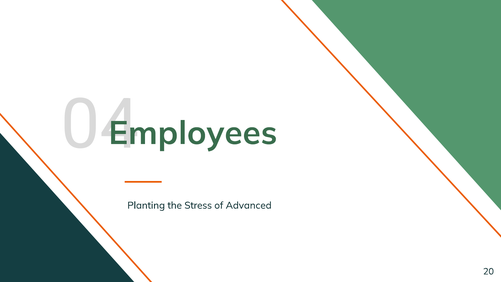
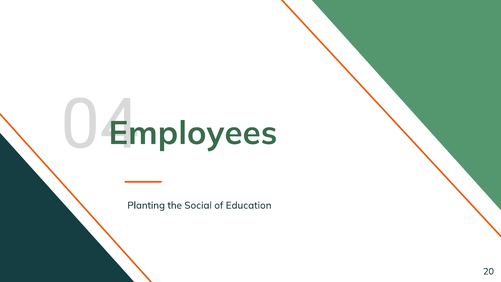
Stress: Stress -> Social
Advanced: Advanced -> Education
